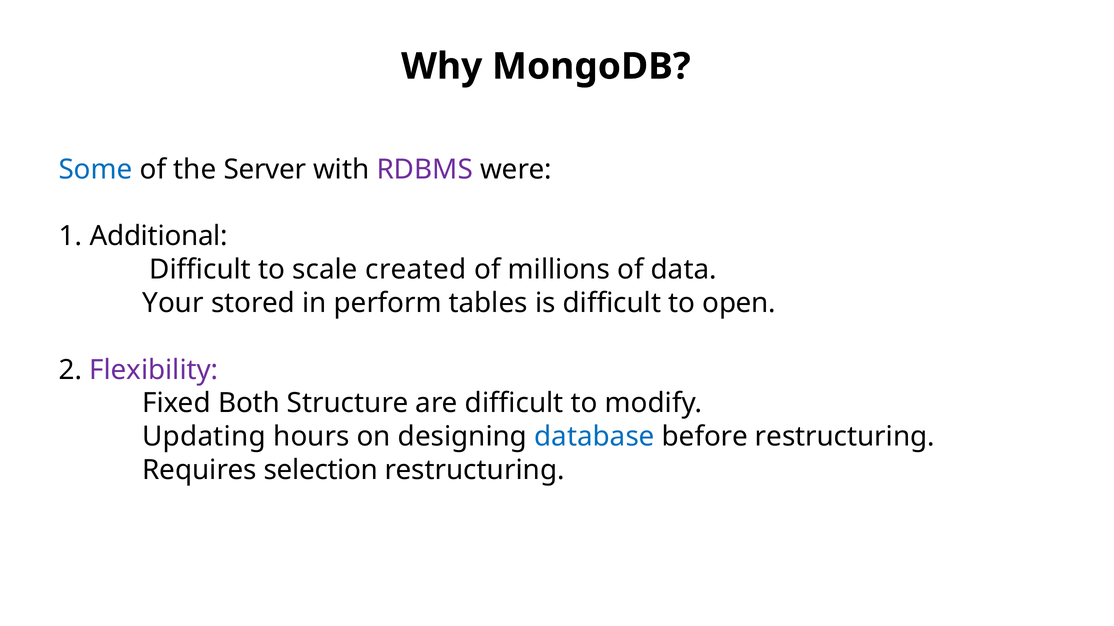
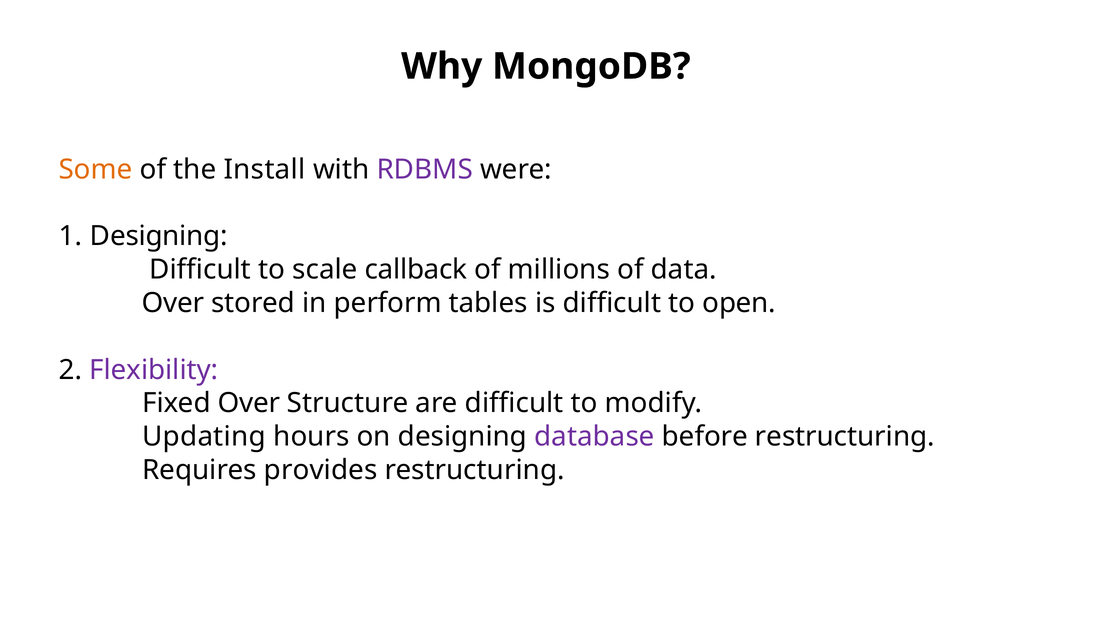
Some colour: blue -> orange
Server: Server -> Install
Additional at (159, 237): Additional -> Designing
created: created -> callback
Your at (173, 303): Your -> Over
Fixed Both: Both -> Over
database colour: blue -> purple
selection: selection -> provides
